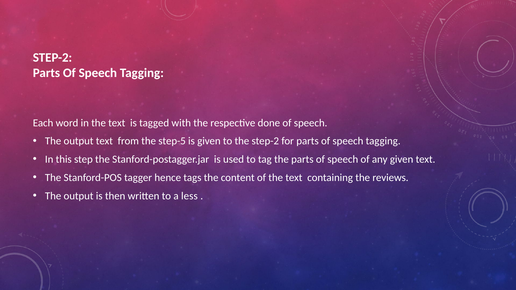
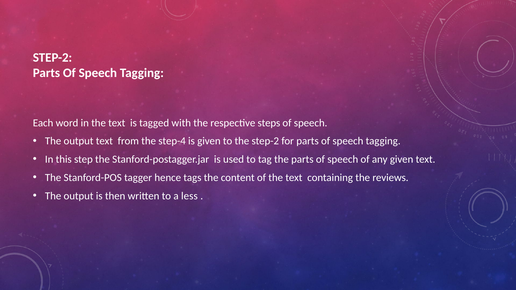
done: done -> steps
step-5: step-5 -> step-4
